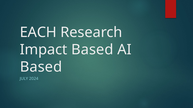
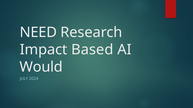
EACH: EACH -> NEED
Based at (41, 67): Based -> Would
